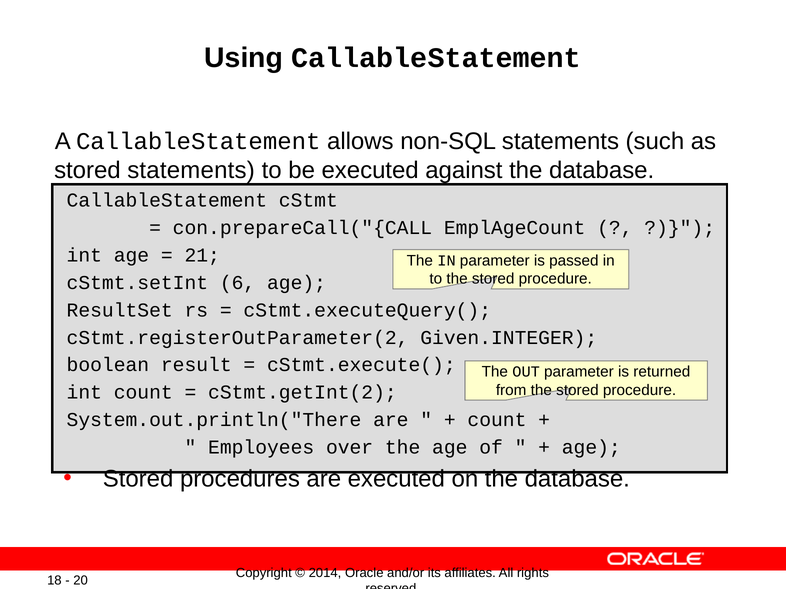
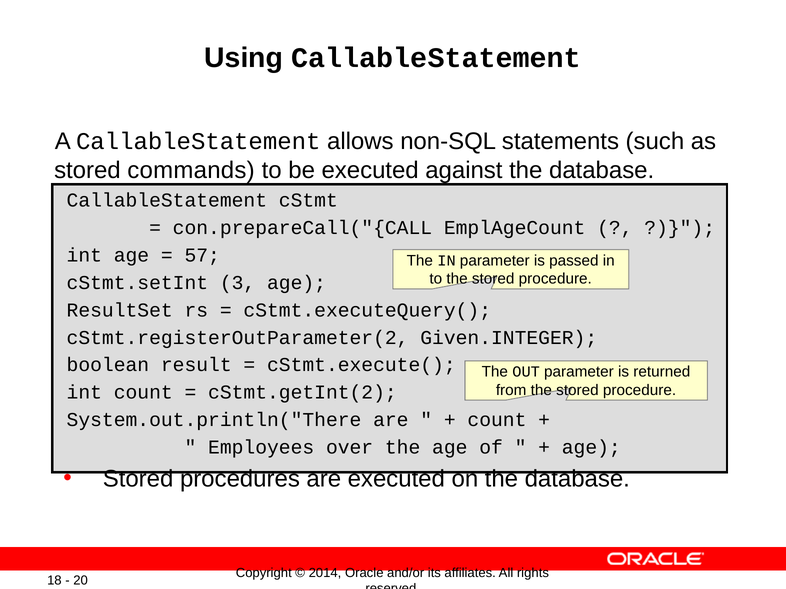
stored statements: statements -> commands
21: 21 -> 57
6: 6 -> 3
